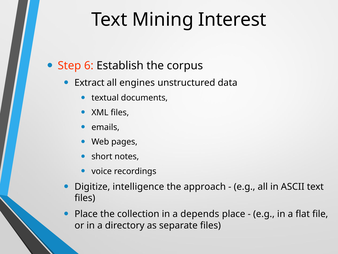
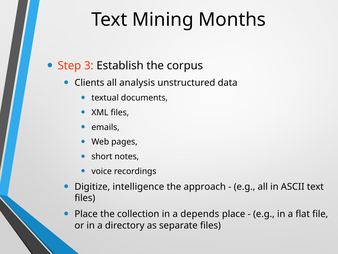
Interest: Interest -> Months
6: 6 -> 3
Extract: Extract -> Clients
engines: engines -> analysis
